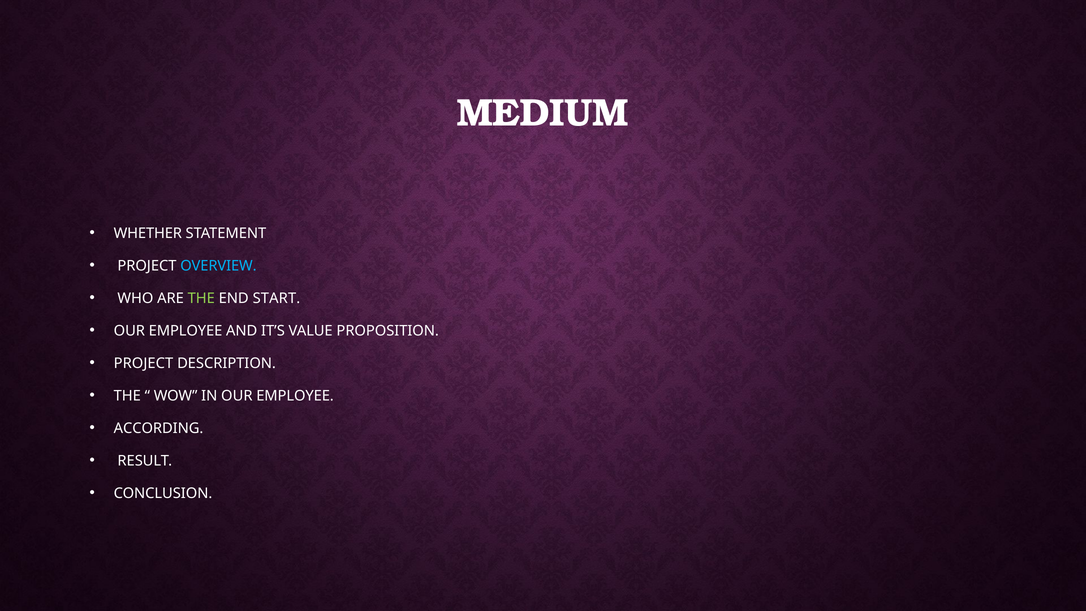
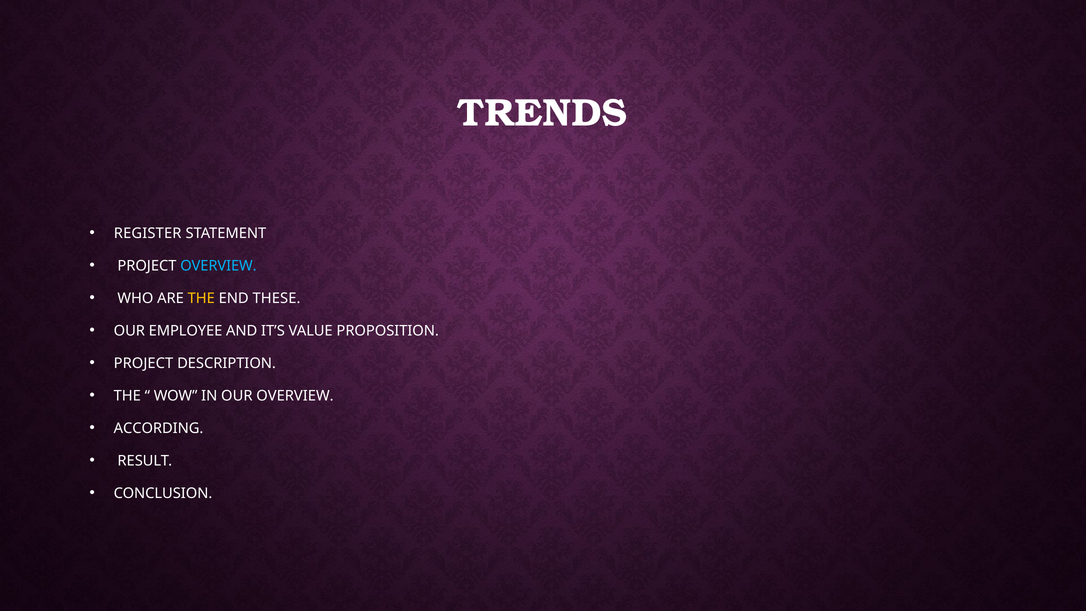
MEDIUM: MEDIUM -> TRENDS
WHETHER: WHETHER -> REGISTER
THE at (201, 298) colour: light green -> yellow
START: START -> THESE
IN OUR EMPLOYEE: EMPLOYEE -> OVERVIEW
